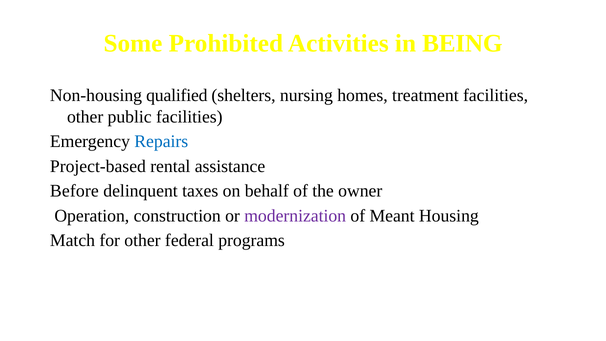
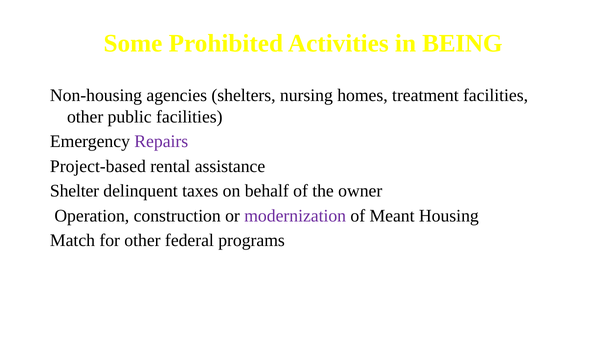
qualified: qualified -> agencies
Repairs colour: blue -> purple
Before: Before -> Shelter
